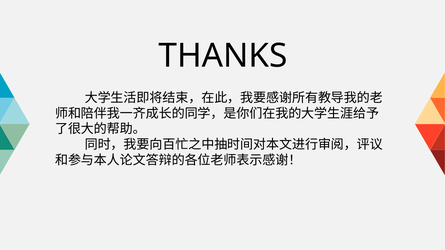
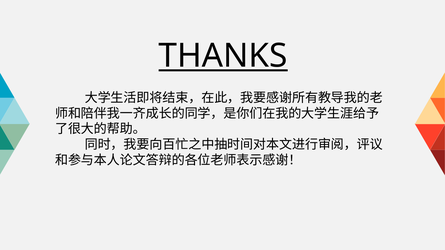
THANKS underline: none -> present
